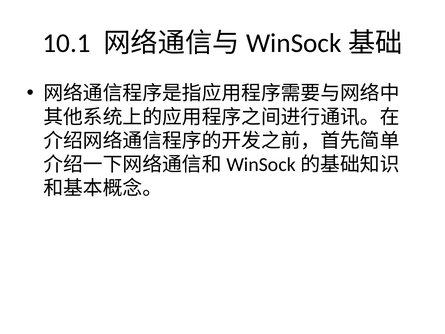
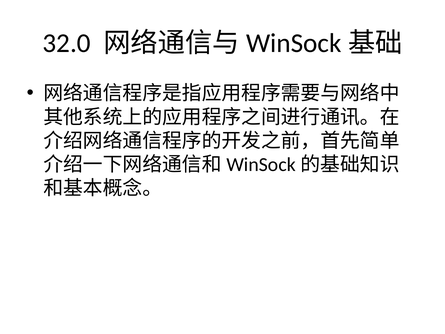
10.1: 10.1 -> 32.0
